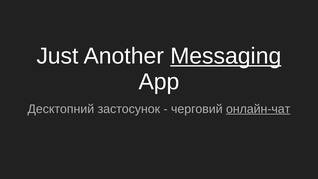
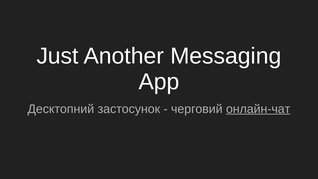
Messaging underline: present -> none
